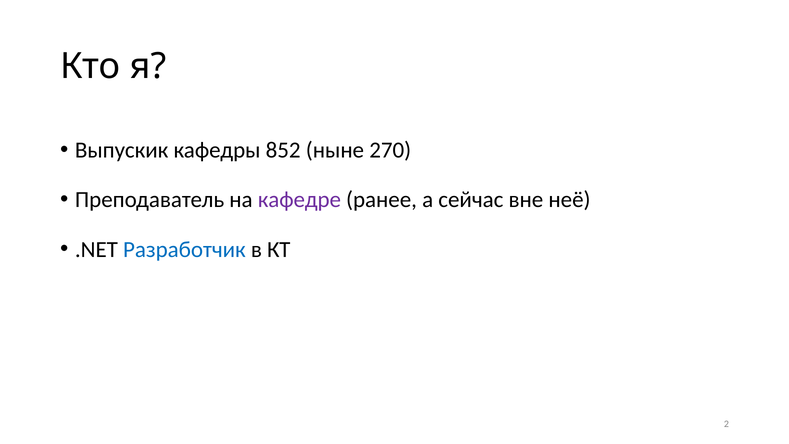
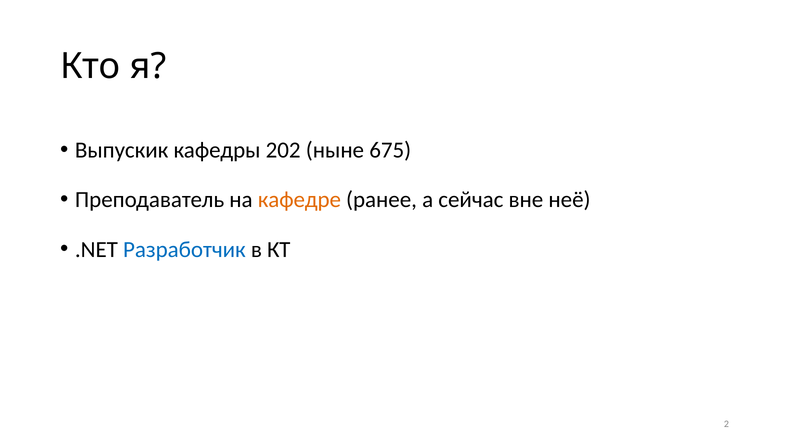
852: 852 -> 202
270: 270 -> 675
кафедре colour: purple -> orange
